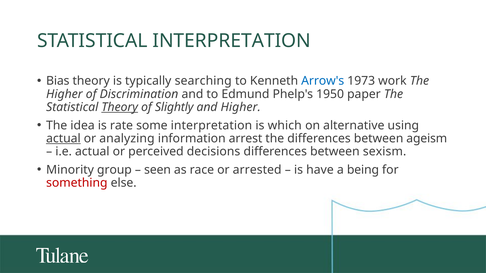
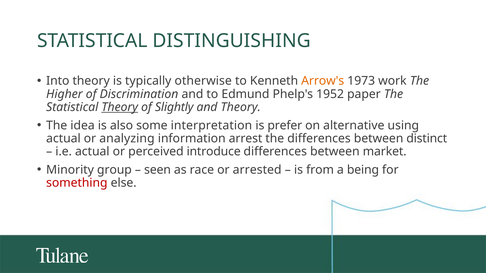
STATISTICAL INTERPRETATION: INTERPRETATION -> DISTINGUISHING
Bias: Bias -> Into
searching: searching -> otherwise
Arrow's colour: blue -> orange
1950: 1950 -> 1952
and Higher: Higher -> Theory
rate: rate -> also
which: which -> prefer
actual at (63, 139) underline: present -> none
ageism: ageism -> distinct
decisions: decisions -> introduce
sexism: sexism -> market
have: have -> from
